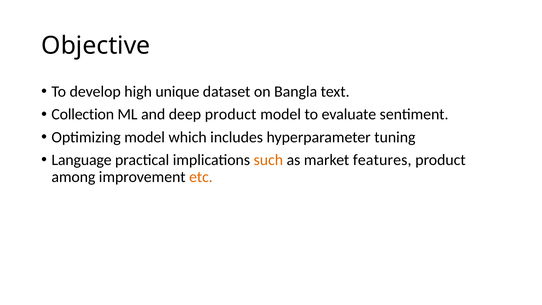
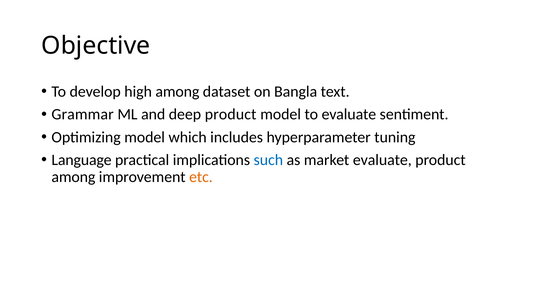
high unique: unique -> among
Collection: Collection -> Grammar
such colour: orange -> blue
market features: features -> evaluate
